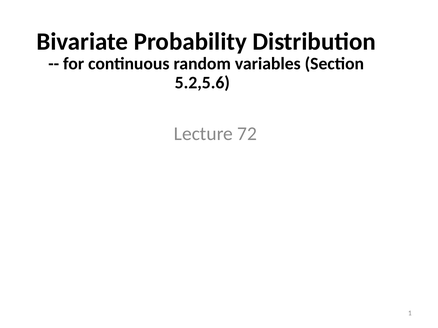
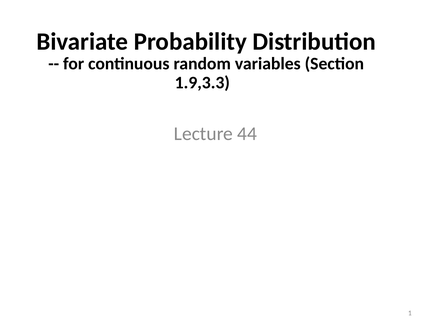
5.2,5.6: 5.2,5.6 -> 1.9,3.3
72: 72 -> 44
